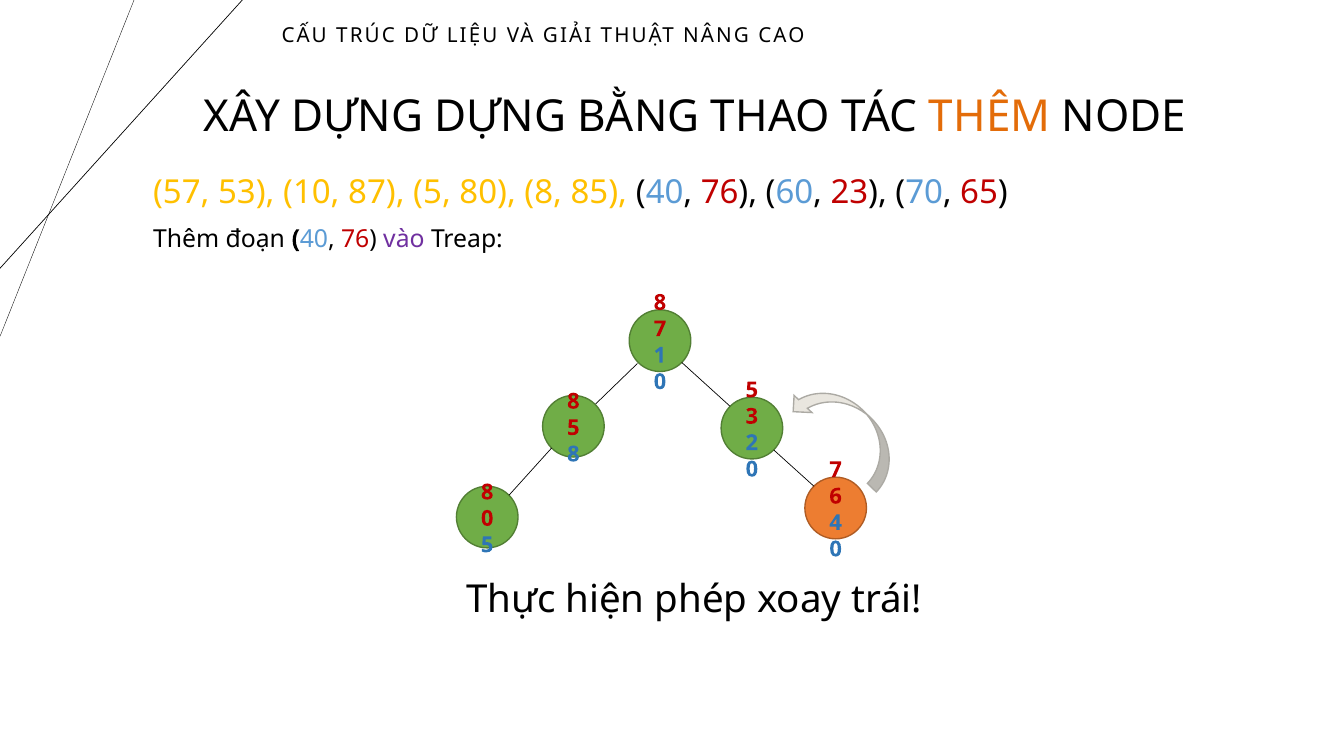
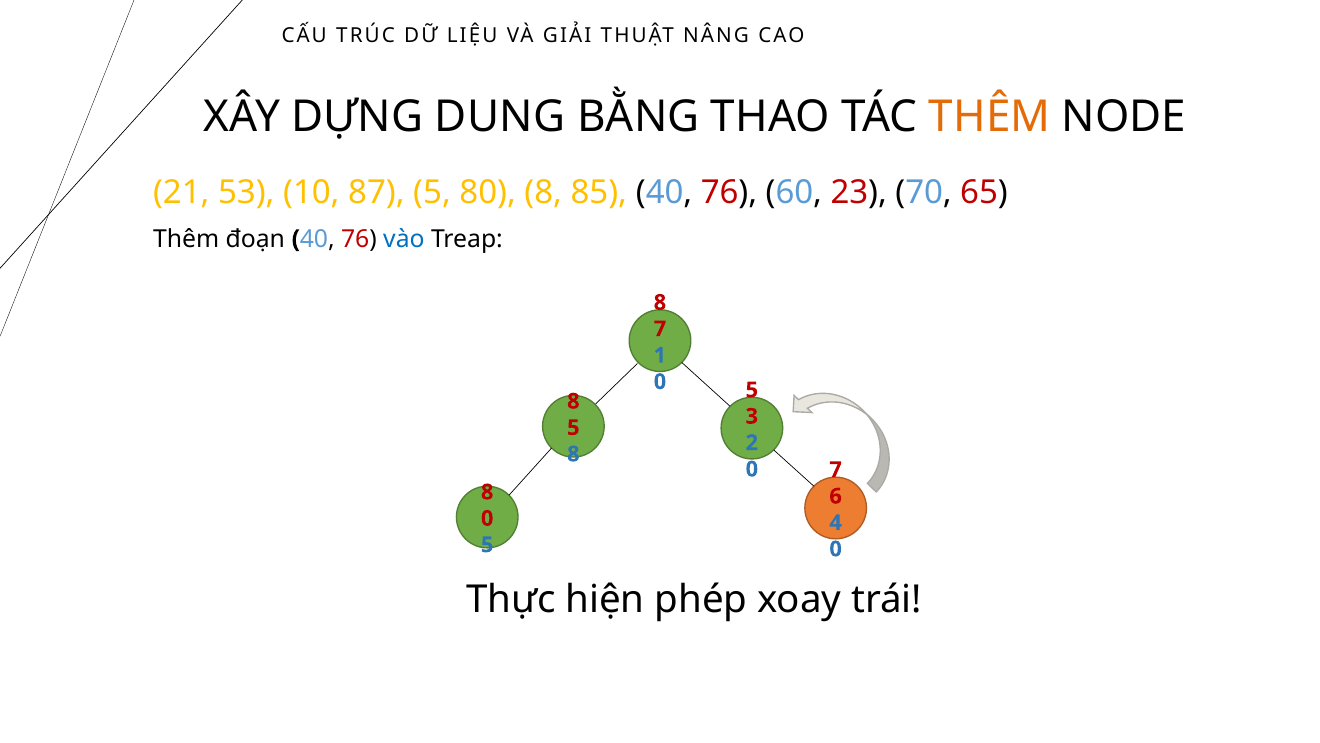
DỰNG DỰNG: DỰNG -> DUNG
57: 57 -> 21
vào colour: purple -> blue
